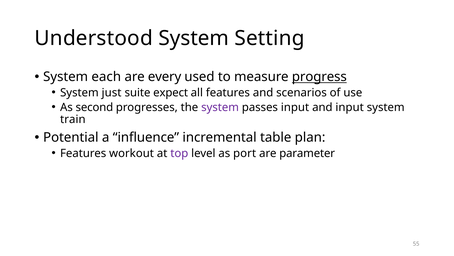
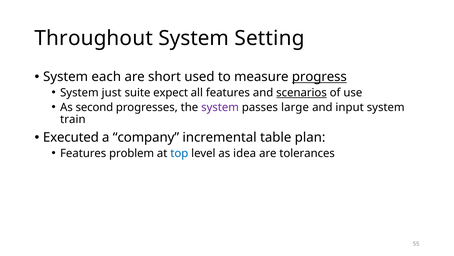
Understood: Understood -> Throughout
every: every -> short
scenarios underline: none -> present
passes input: input -> large
Potential: Potential -> Executed
influence: influence -> company
workout: workout -> problem
top colour: purple -> blue
port: port -> idea
parameter: parameter -> tolerances
